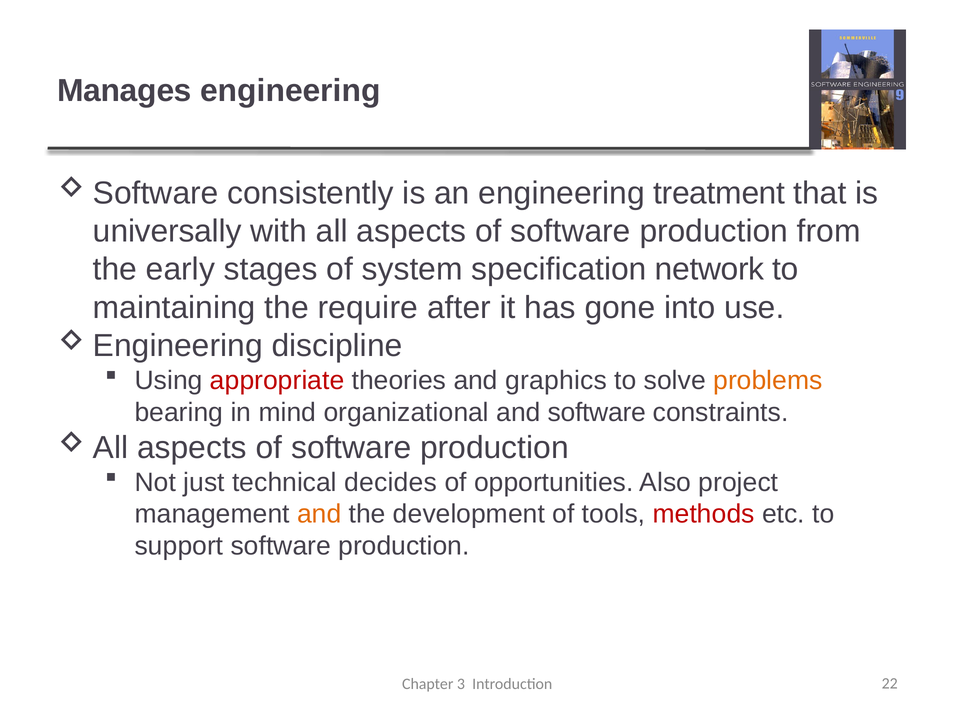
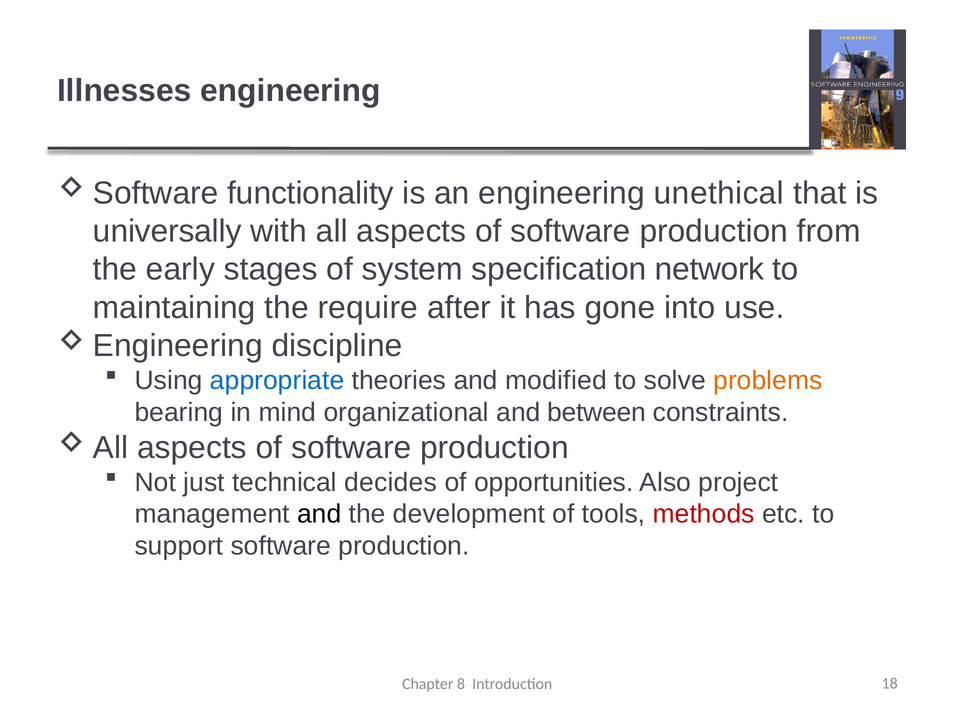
Manages: Manages -> Illnesses
consistently: consistently -> functionality
treatment: treatment -> unethical
appropriate colour: red -> blue
graphics: graphics -> modified
and software: software -> between
and at (319, 514) colour: orange -> black
3: 3 -> 8
22: 22 -> 18
